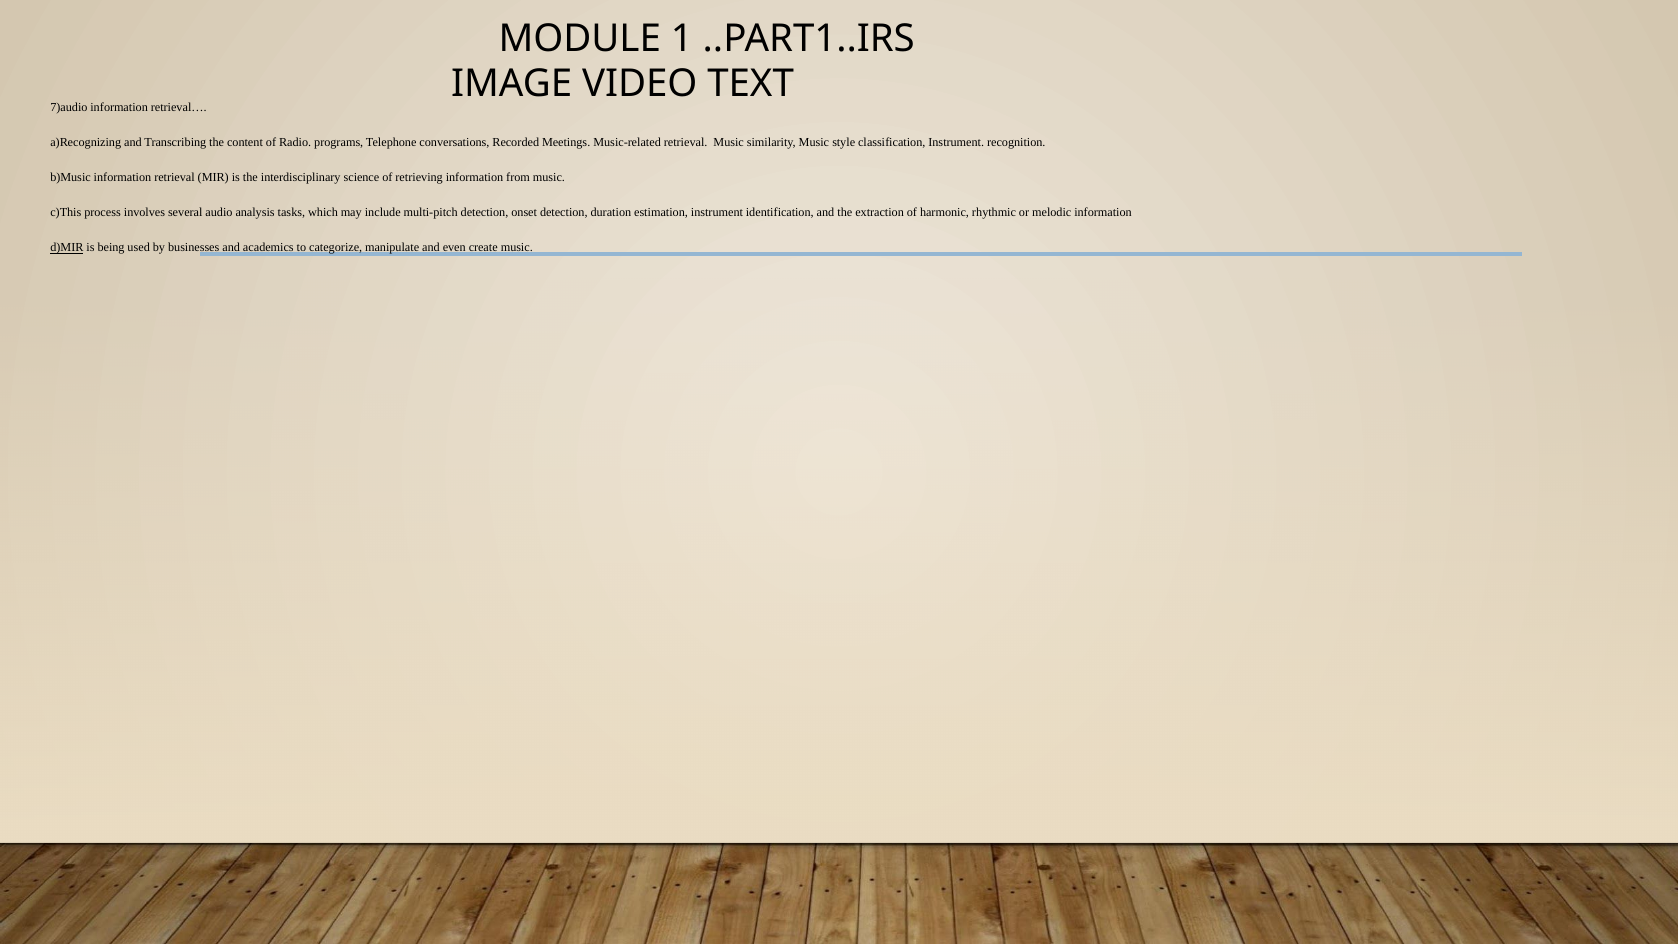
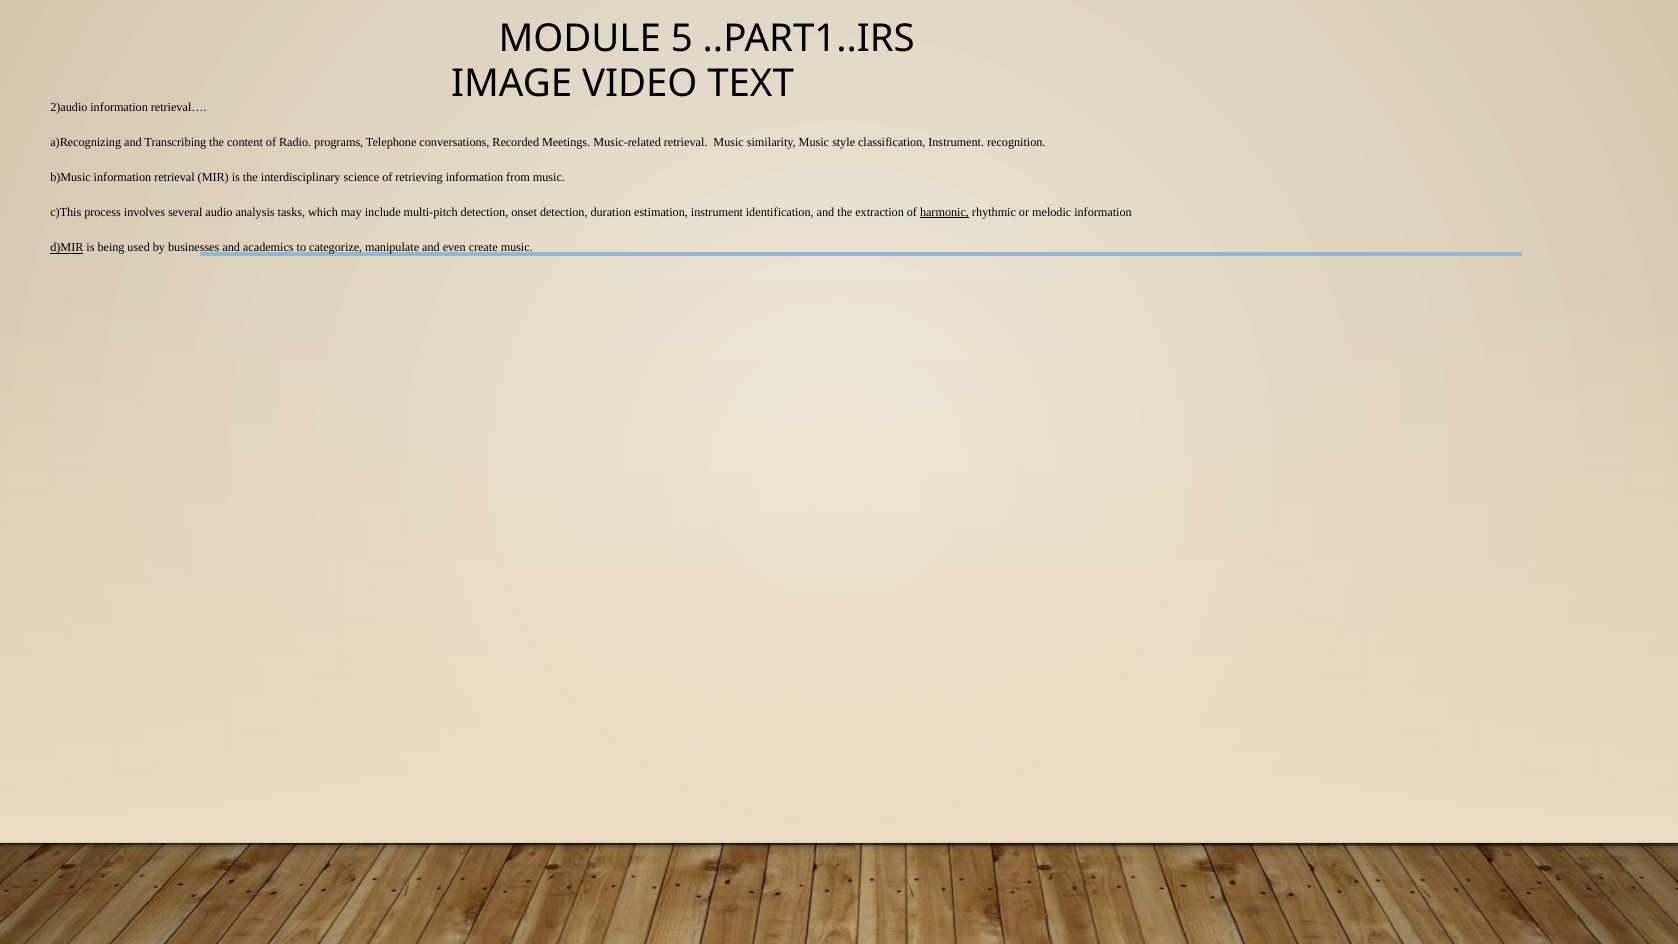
1: 1 -> 5
7)audio: 7)audio -> 2)audio
harmonic underline: none -> present
